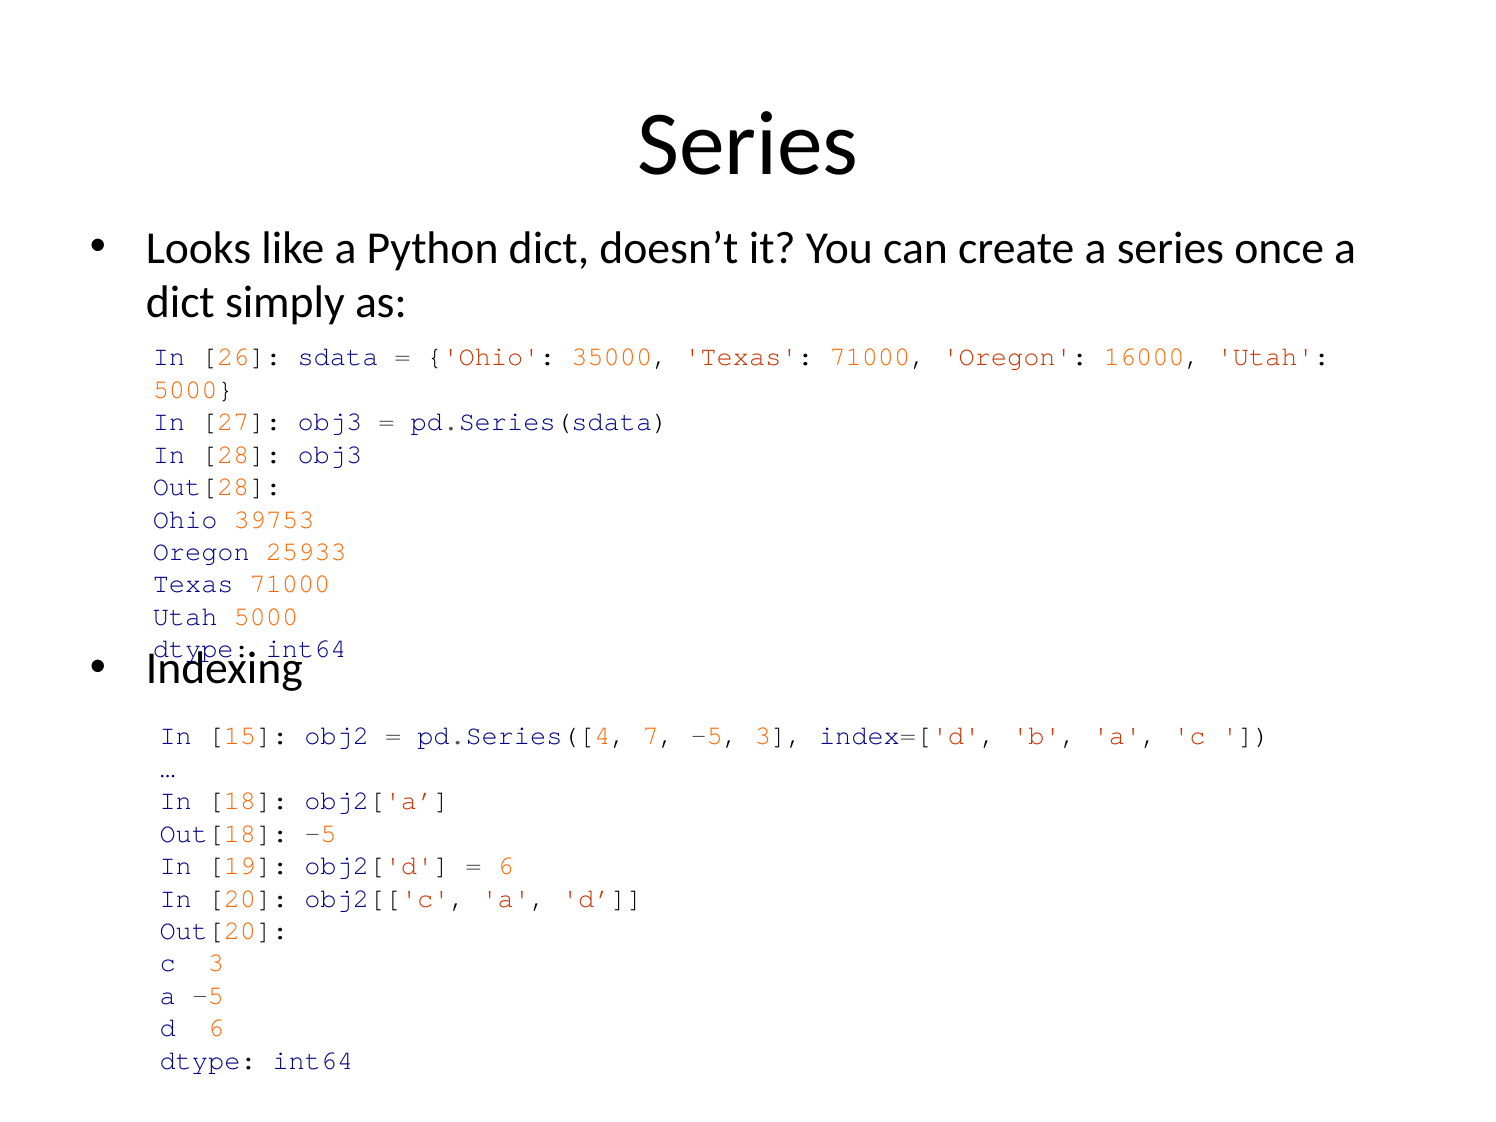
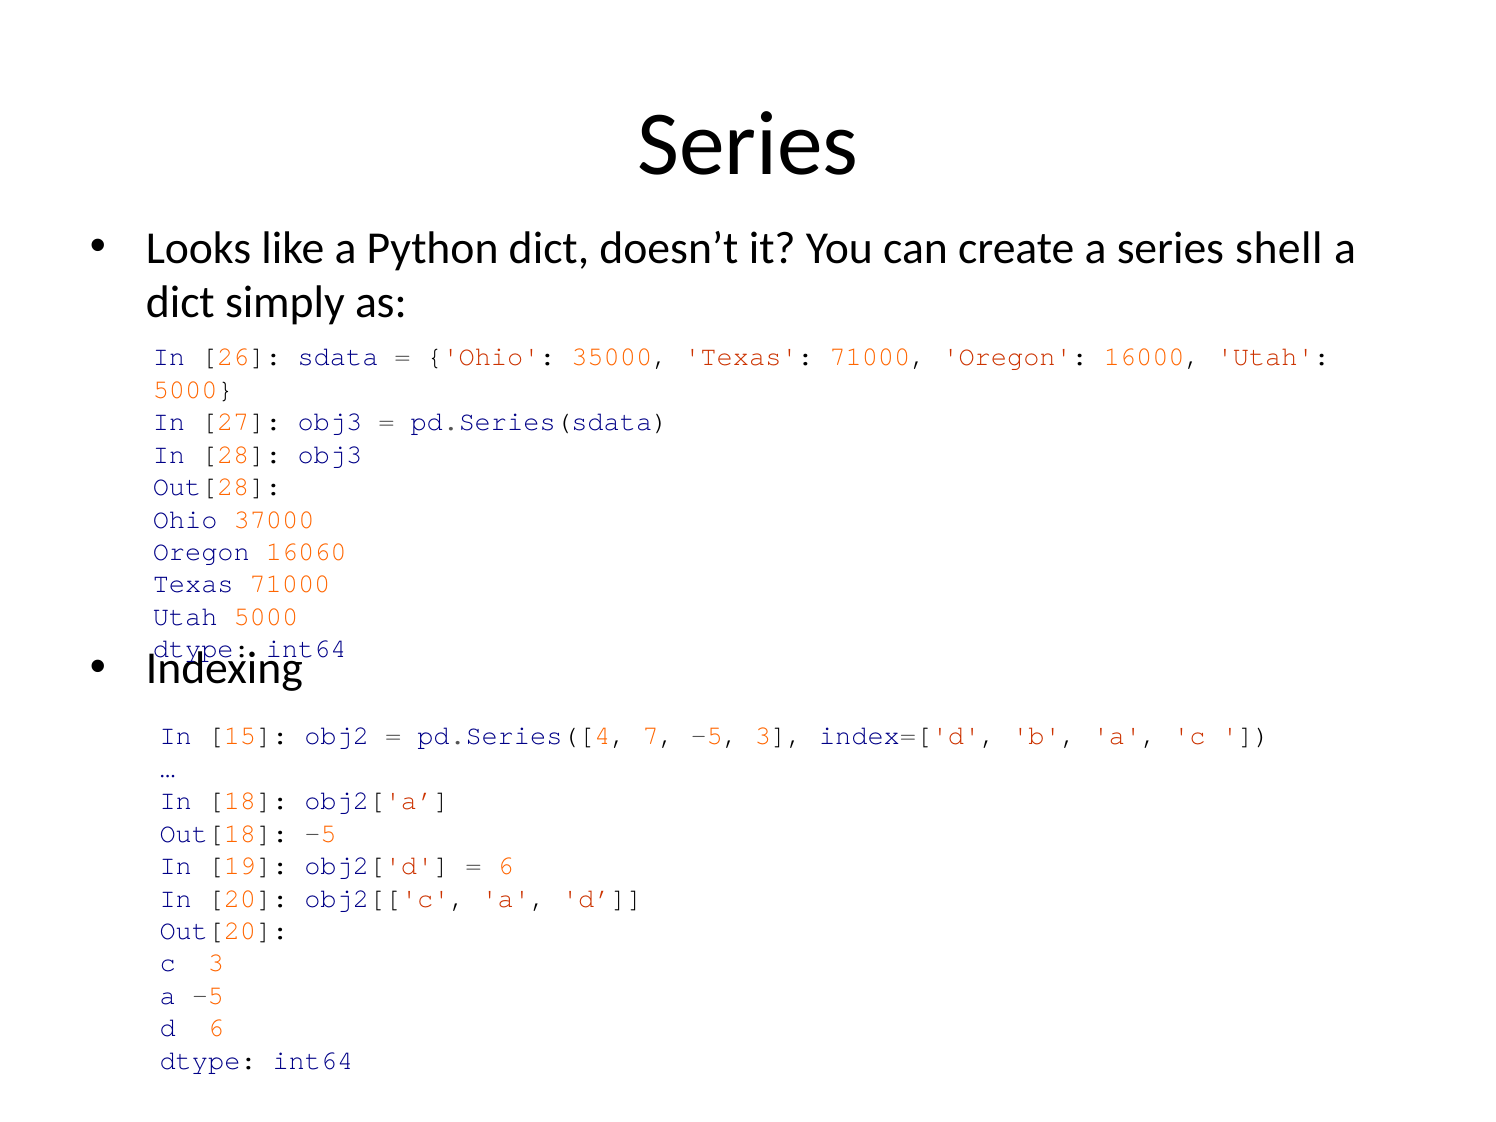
once: once -> shell
39753: 39753 -> 37000
25933: 25933 -> 16060
